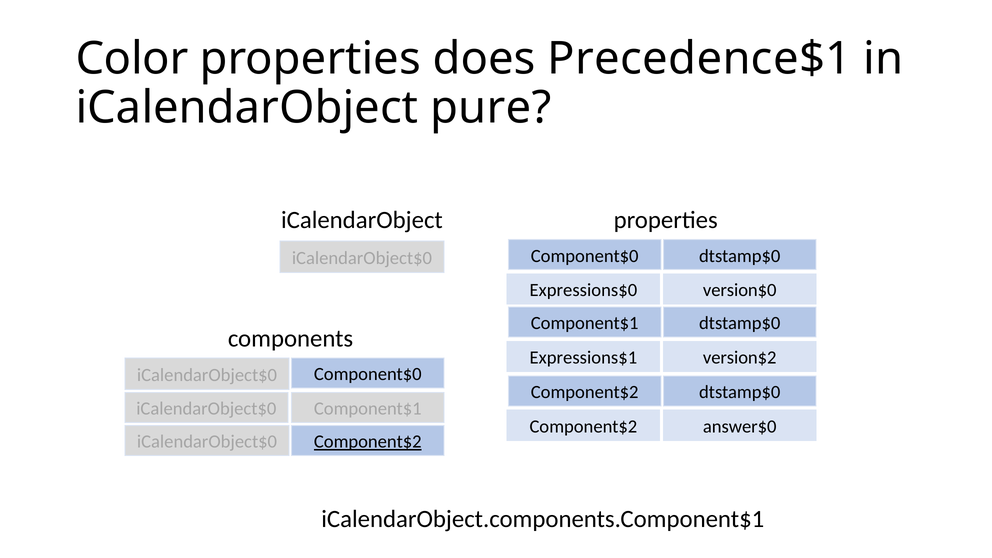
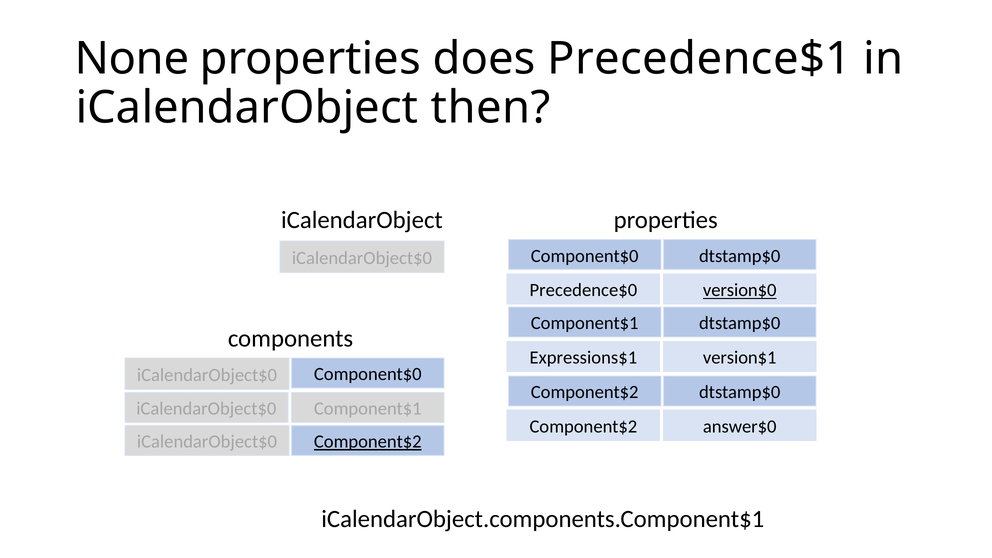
Color: Color -> None
pure: pure -> then
Expressions$0: Expressions$0 -> Precedence$0
version$0 underline: none -> present
version$2: version$2 -> version$1
